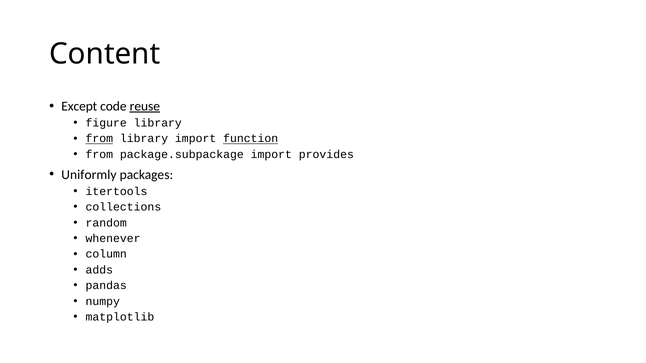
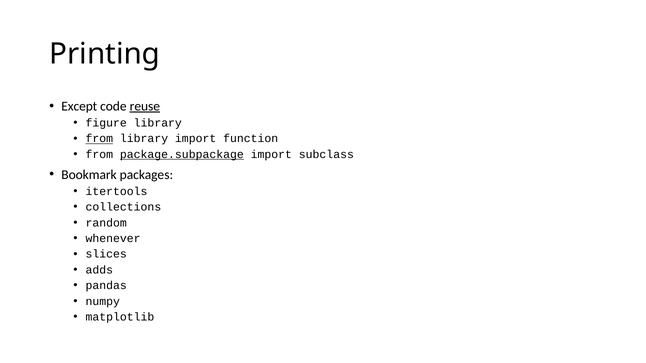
Content: Content -> Printing
function underline: present -> none
package.subpackage underline: none -> present
provides: provides -> subclass
Uniformly: Uniformly -> Bookmark
column: column -> slices
